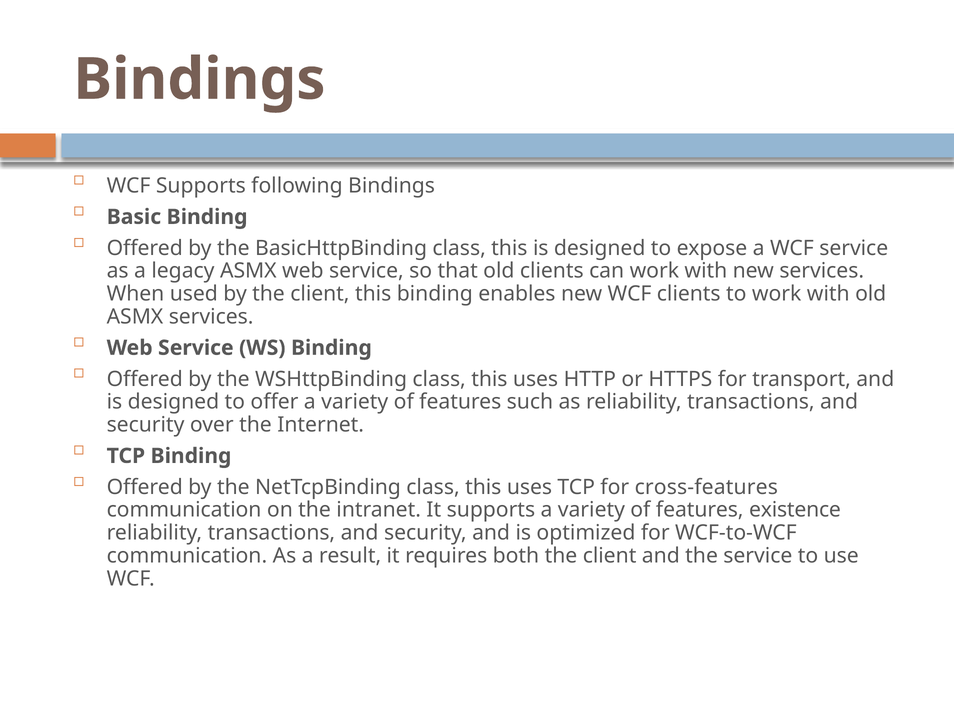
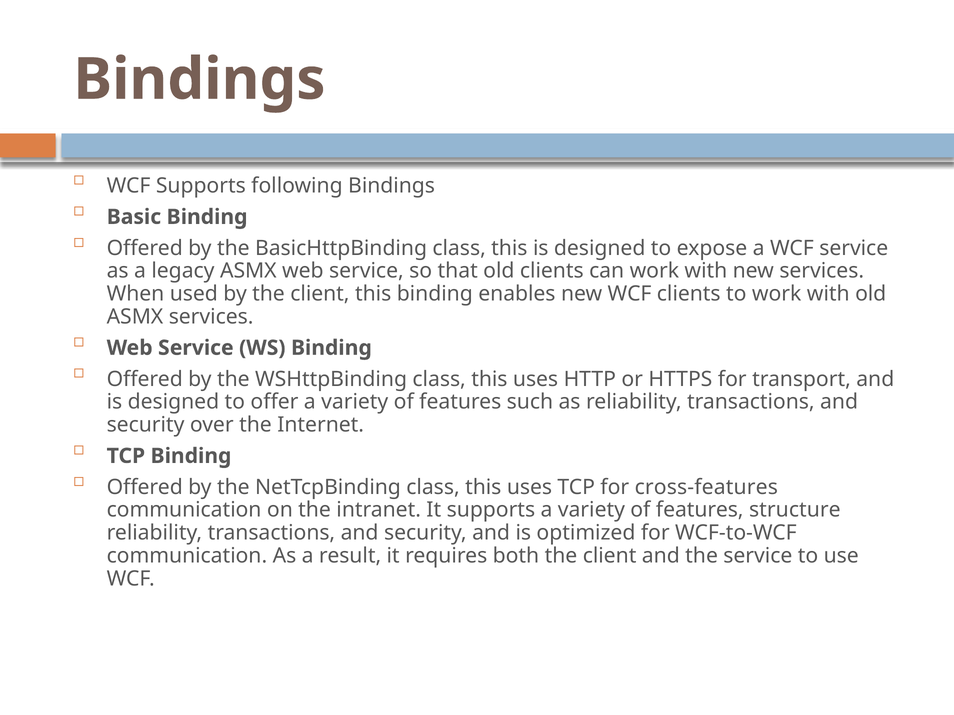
existence: existence -> structure
